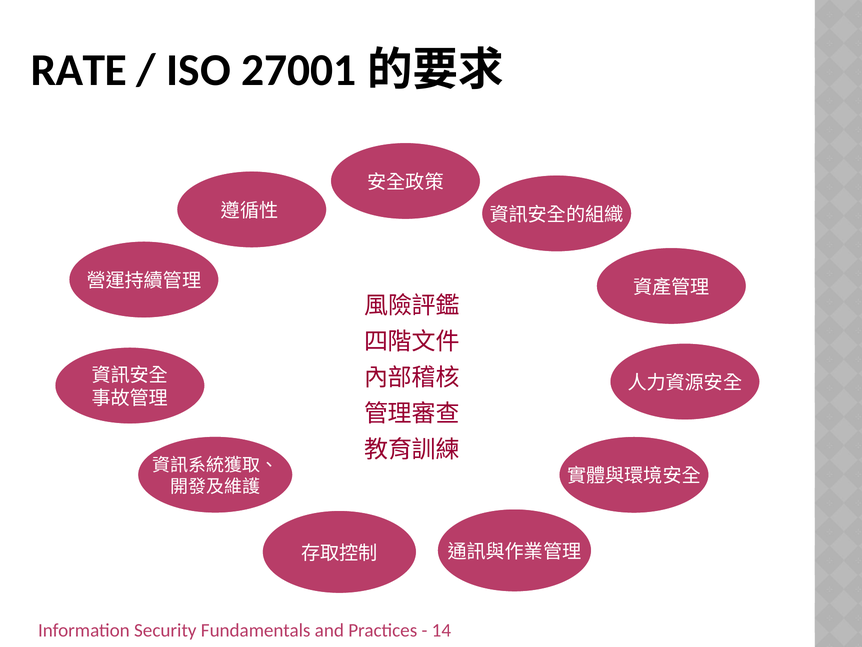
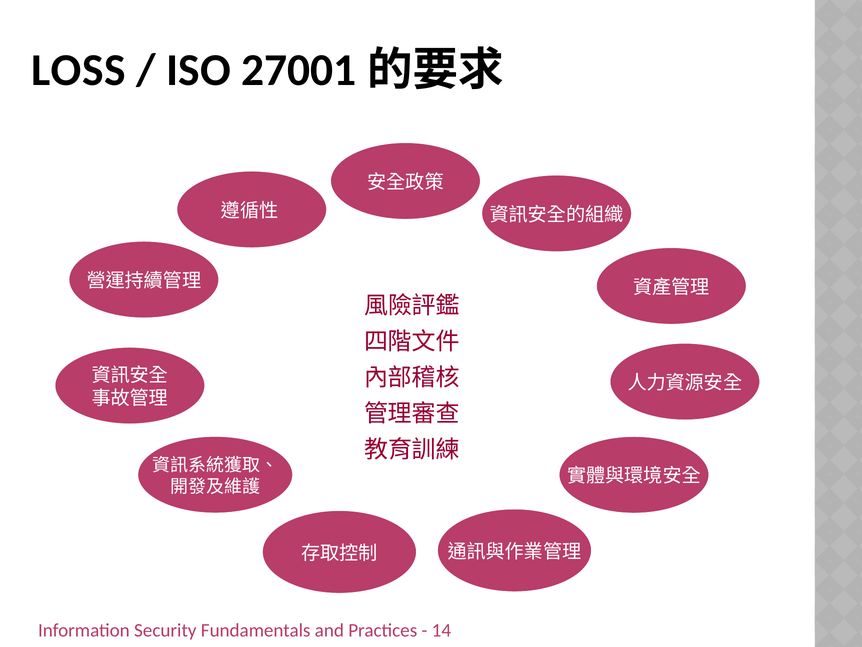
RATE: RATE -> LOSS
